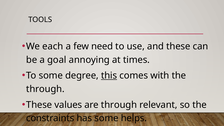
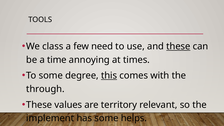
each: each -> class
these at (178, 46) underline: none -> present
goal: goal -> time
are through: through -> territory
constraints: constraints -> implement
